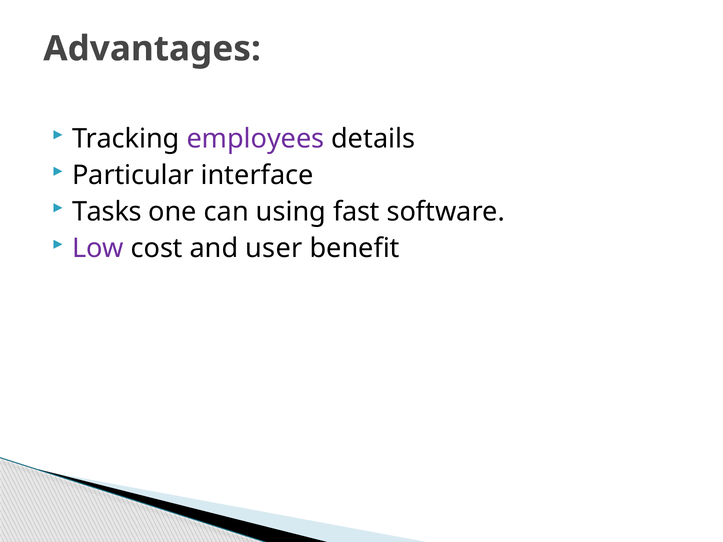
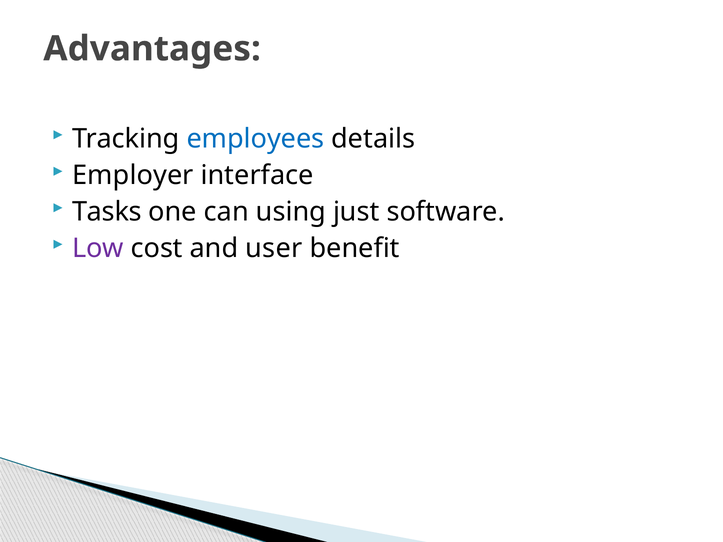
employees colour: purple -> blue
Particular: Particular -> Employer
fast: fast -> just
